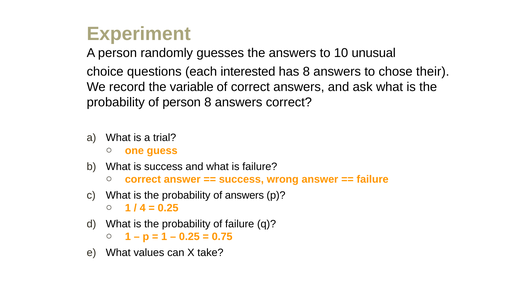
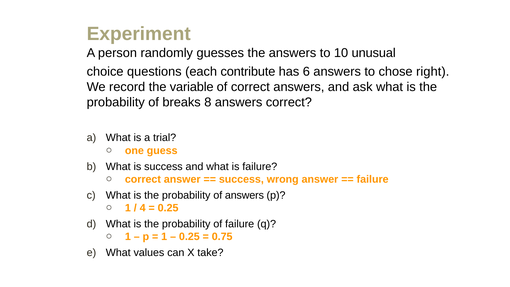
interested: interested -> contribute
has 8: 8 -> 6
their: their -> right
of person: person -> breaks
